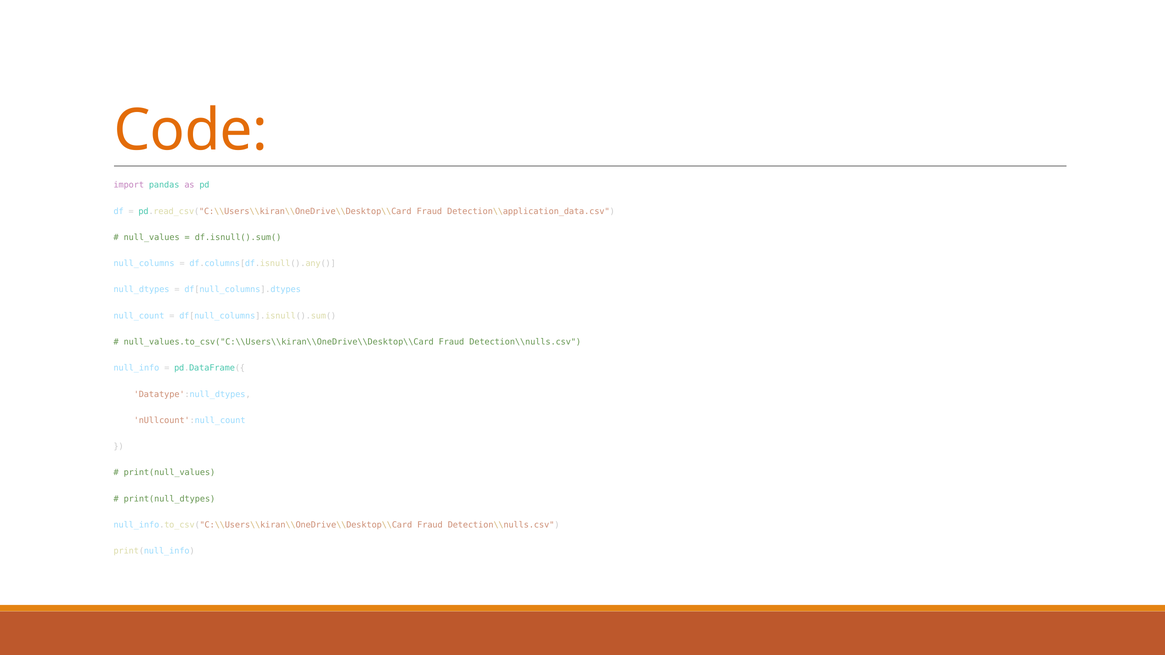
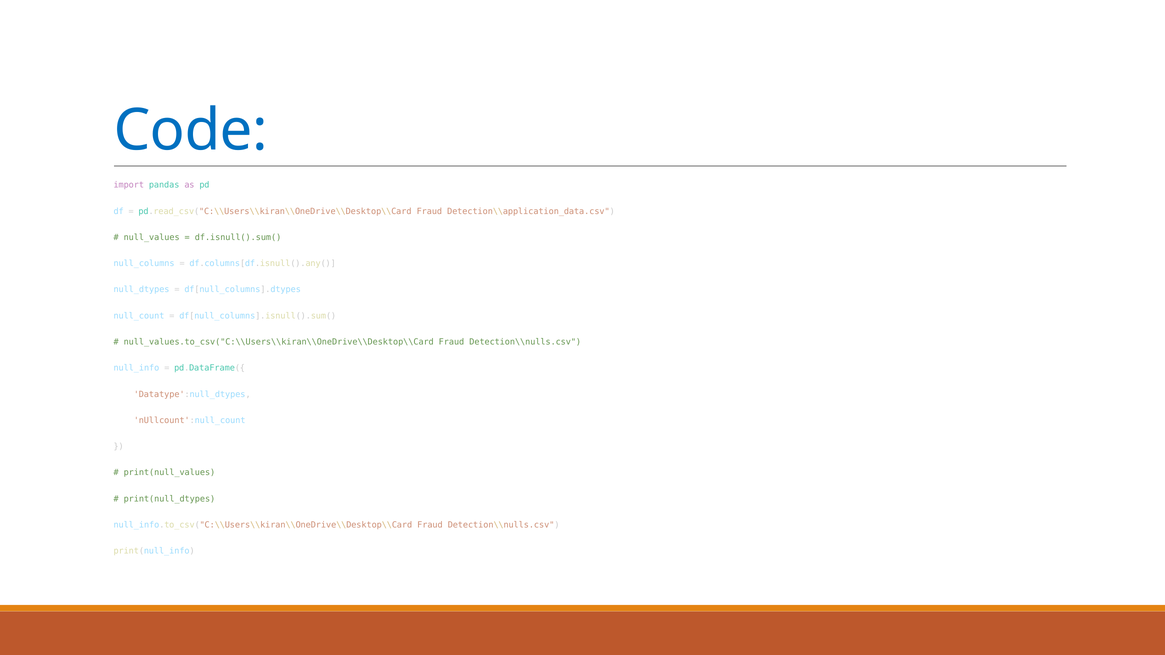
Code colour: orange -> blue
